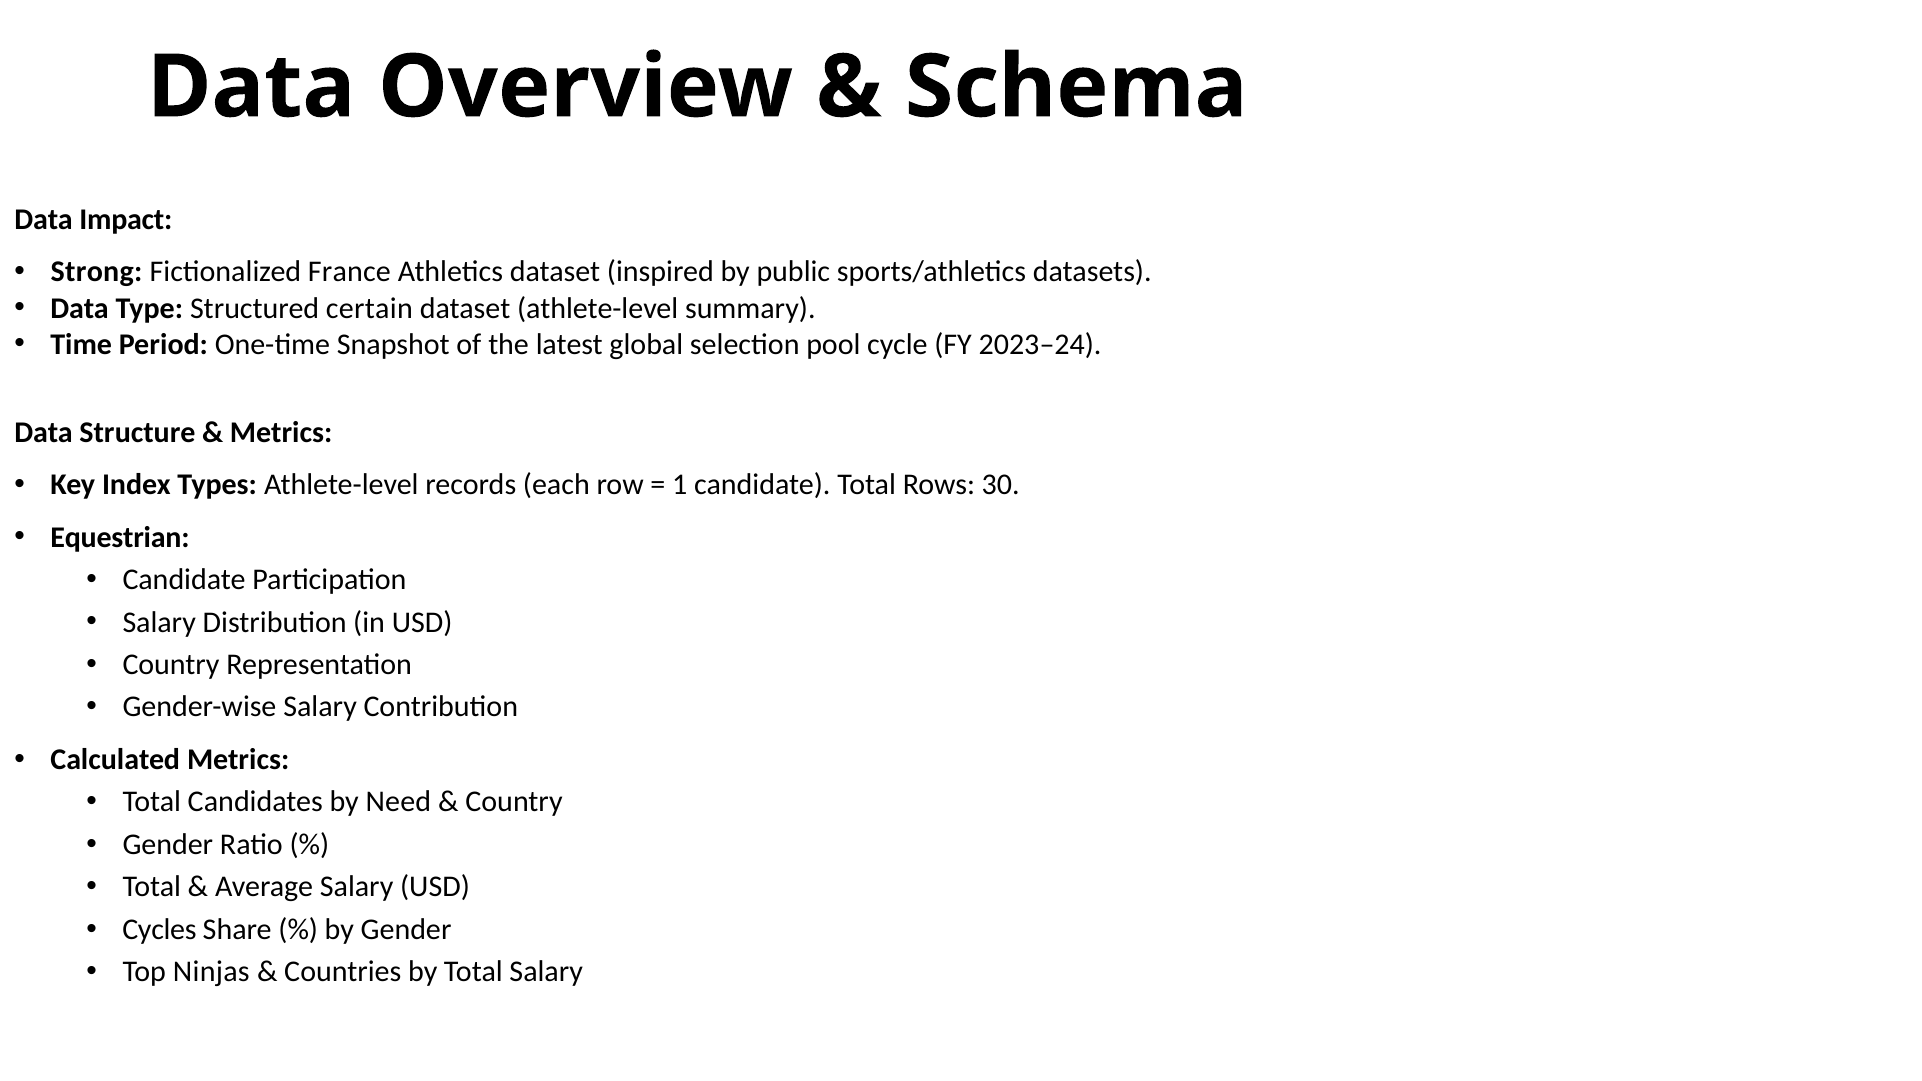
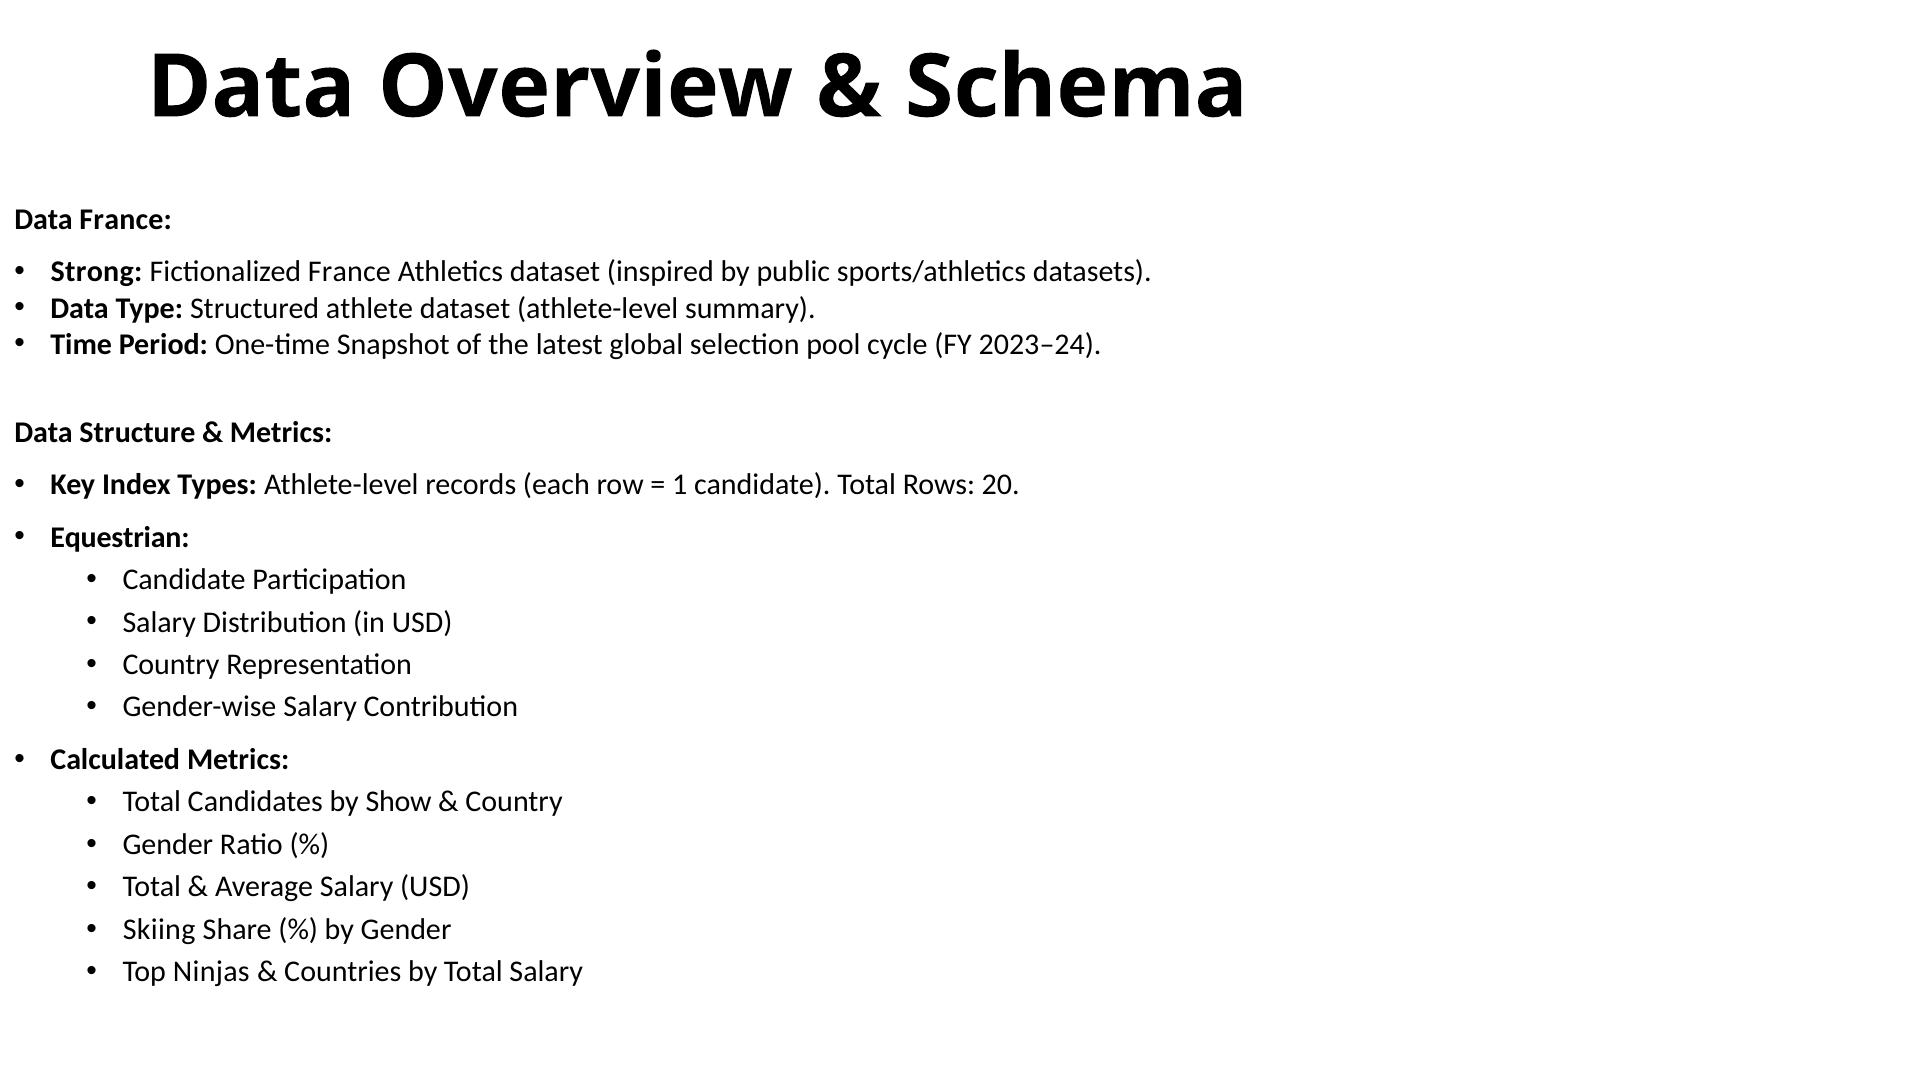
Data Impact: Impact -> France
certain: certain -> athlete
30: 30 -> 20
Need: Need -> Show
Cycles: Cycles -> Skiing
